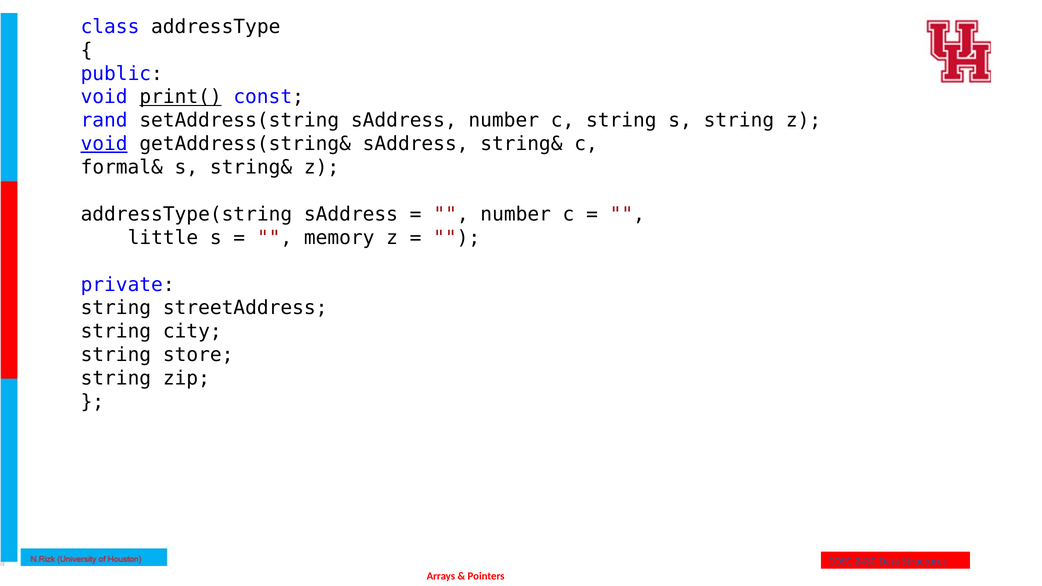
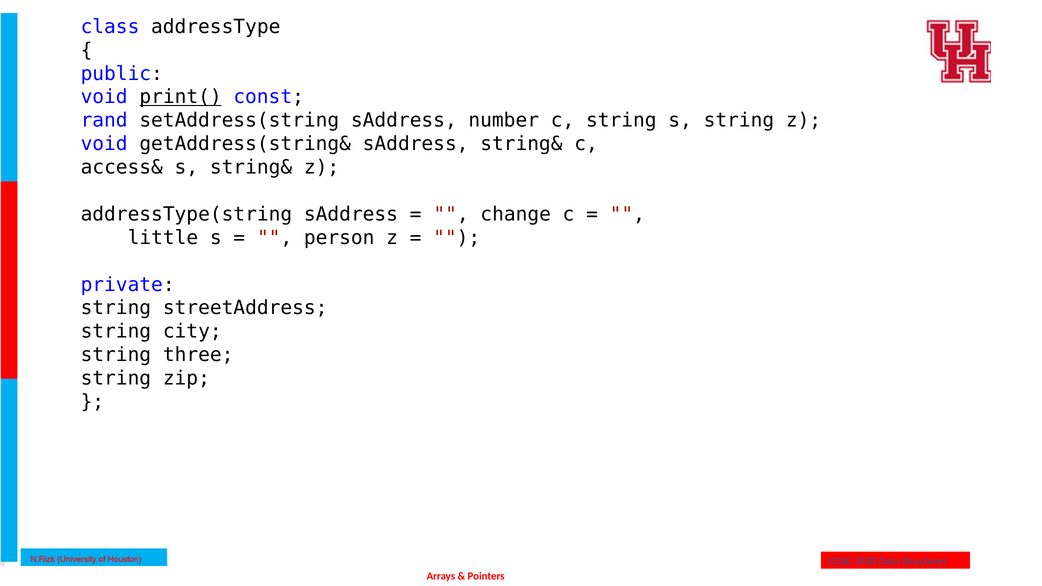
void at (104, 144) underline: present -> none
formal&: formal& -> access&
number at (516, 214): number -> change
memory: memory -> person
store: store -> three
